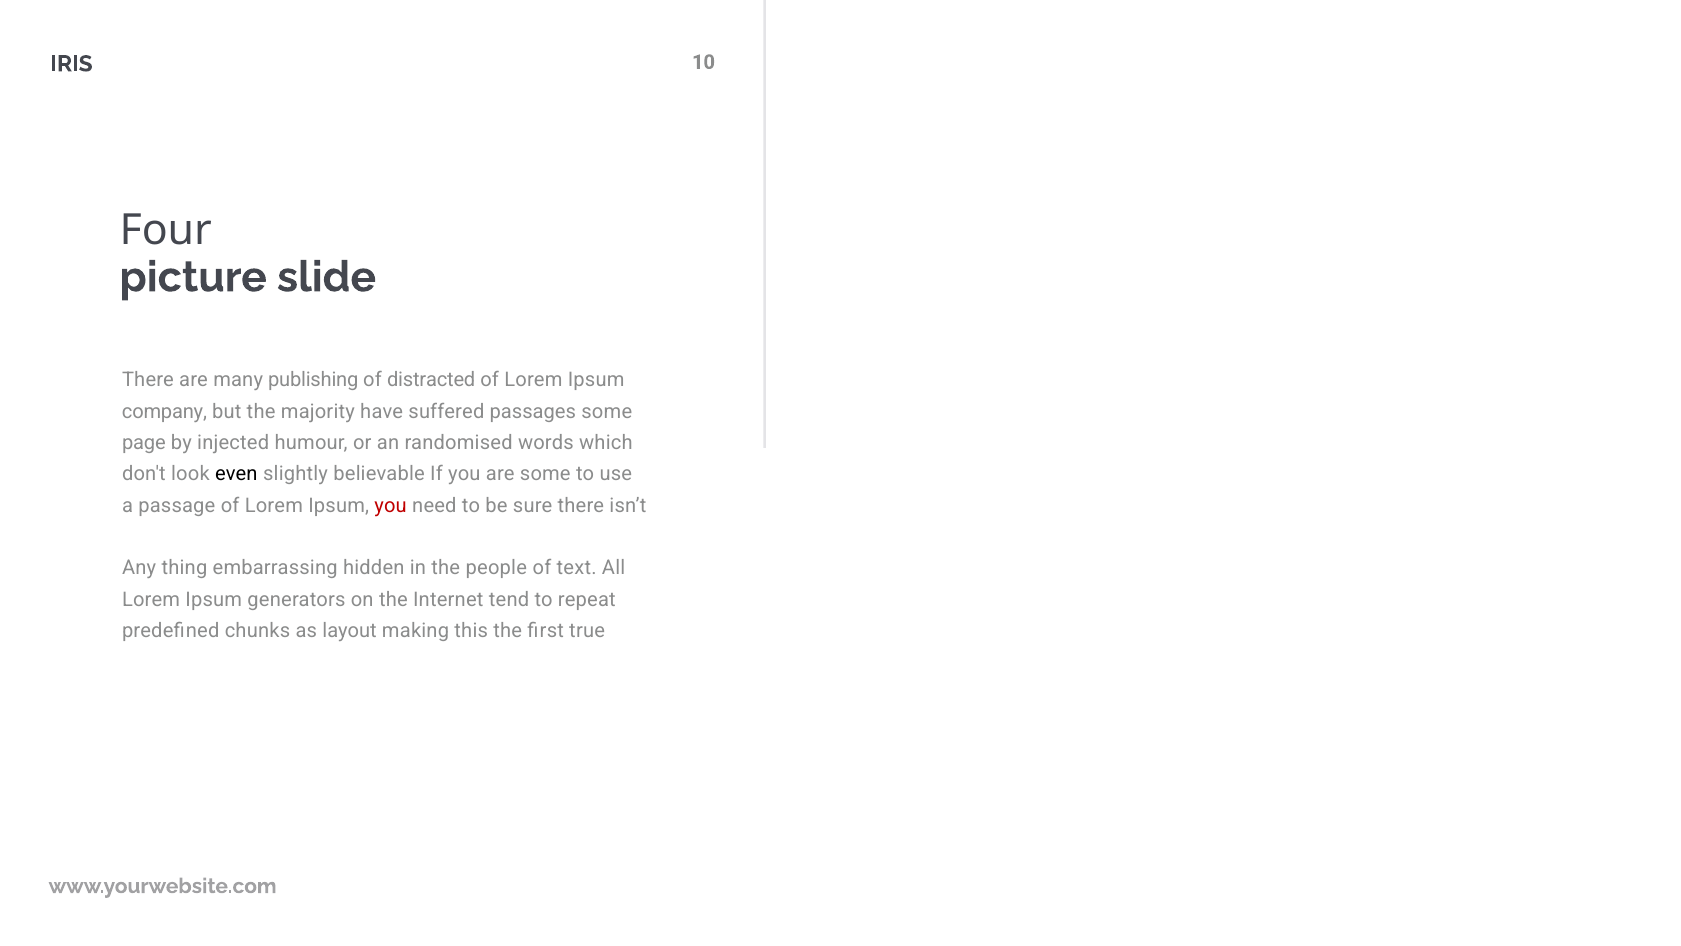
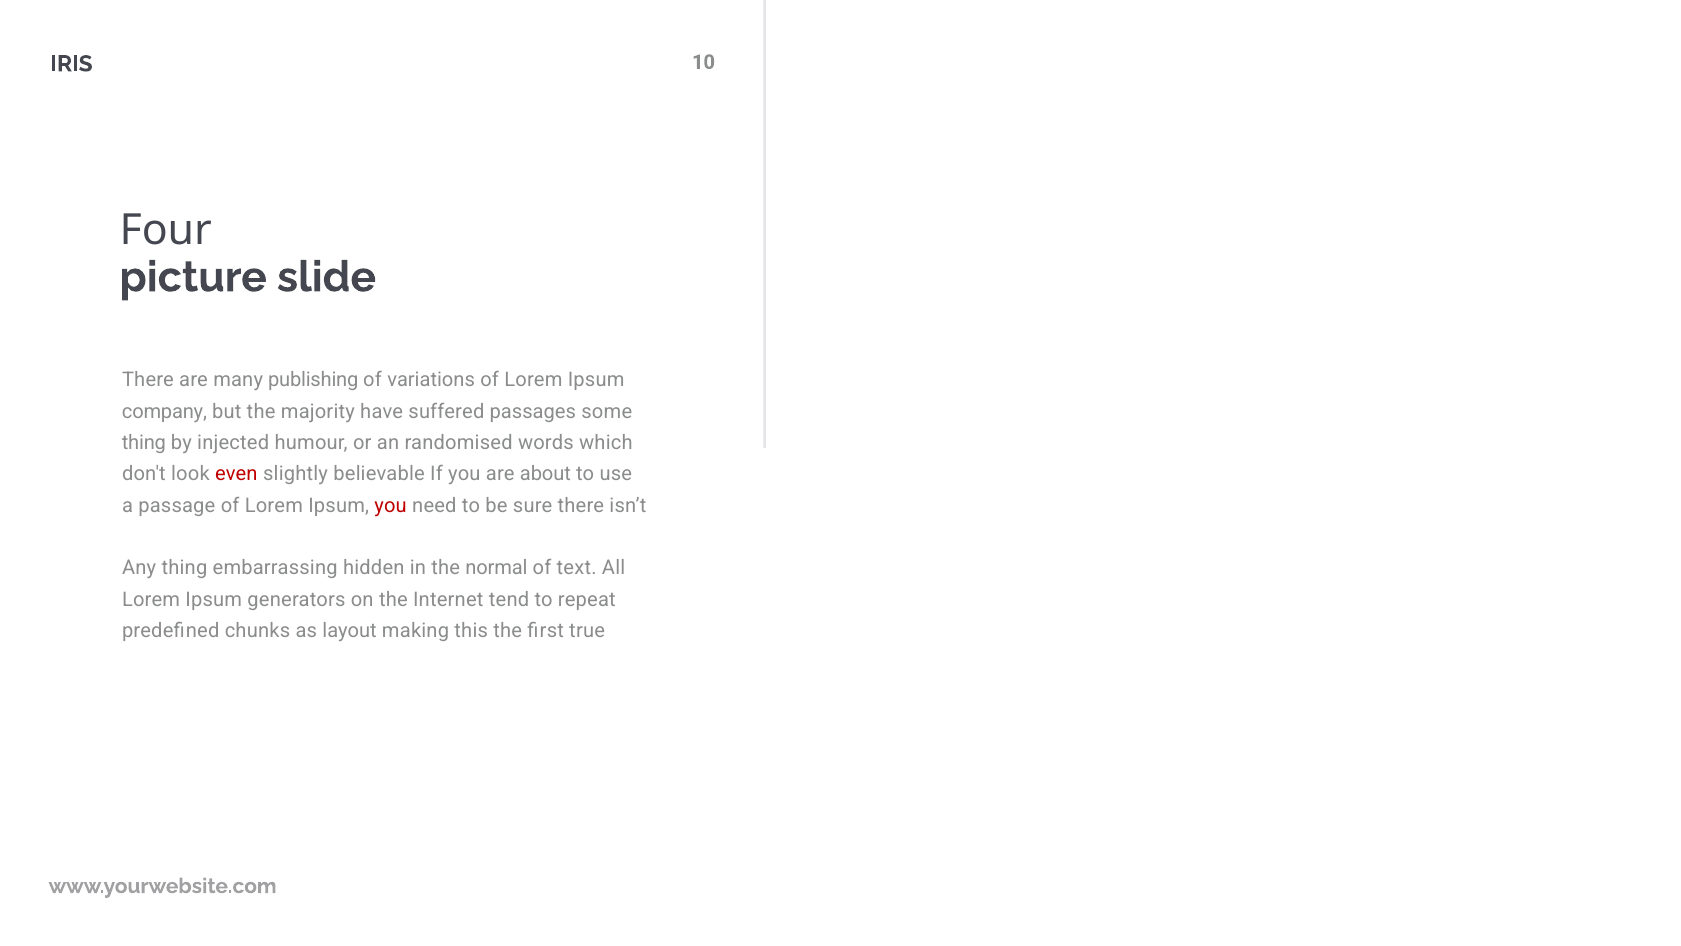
distracted: distracted -> variations
page at (144, 443): page -> thing
even colour: black -> red
are some: some -> about
people: people -> normal
